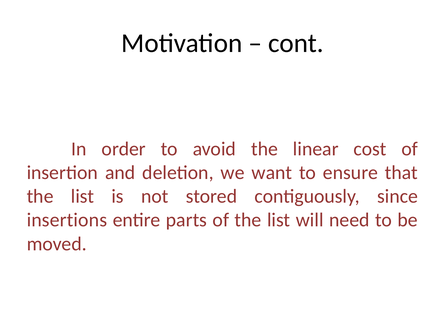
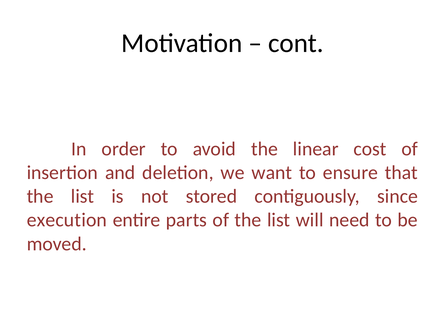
insertions: insertions -> execution
